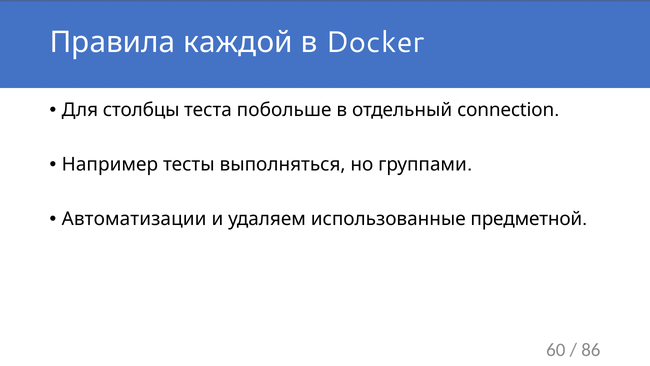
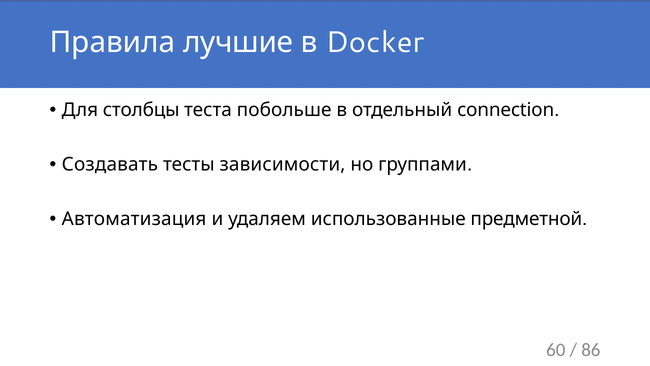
каждой: каждой -> лучшие
Например: Например -> Создавать
выполняться: выполняться -> зависимости
Автоматизации: Автоматизации -> Автоматизация
